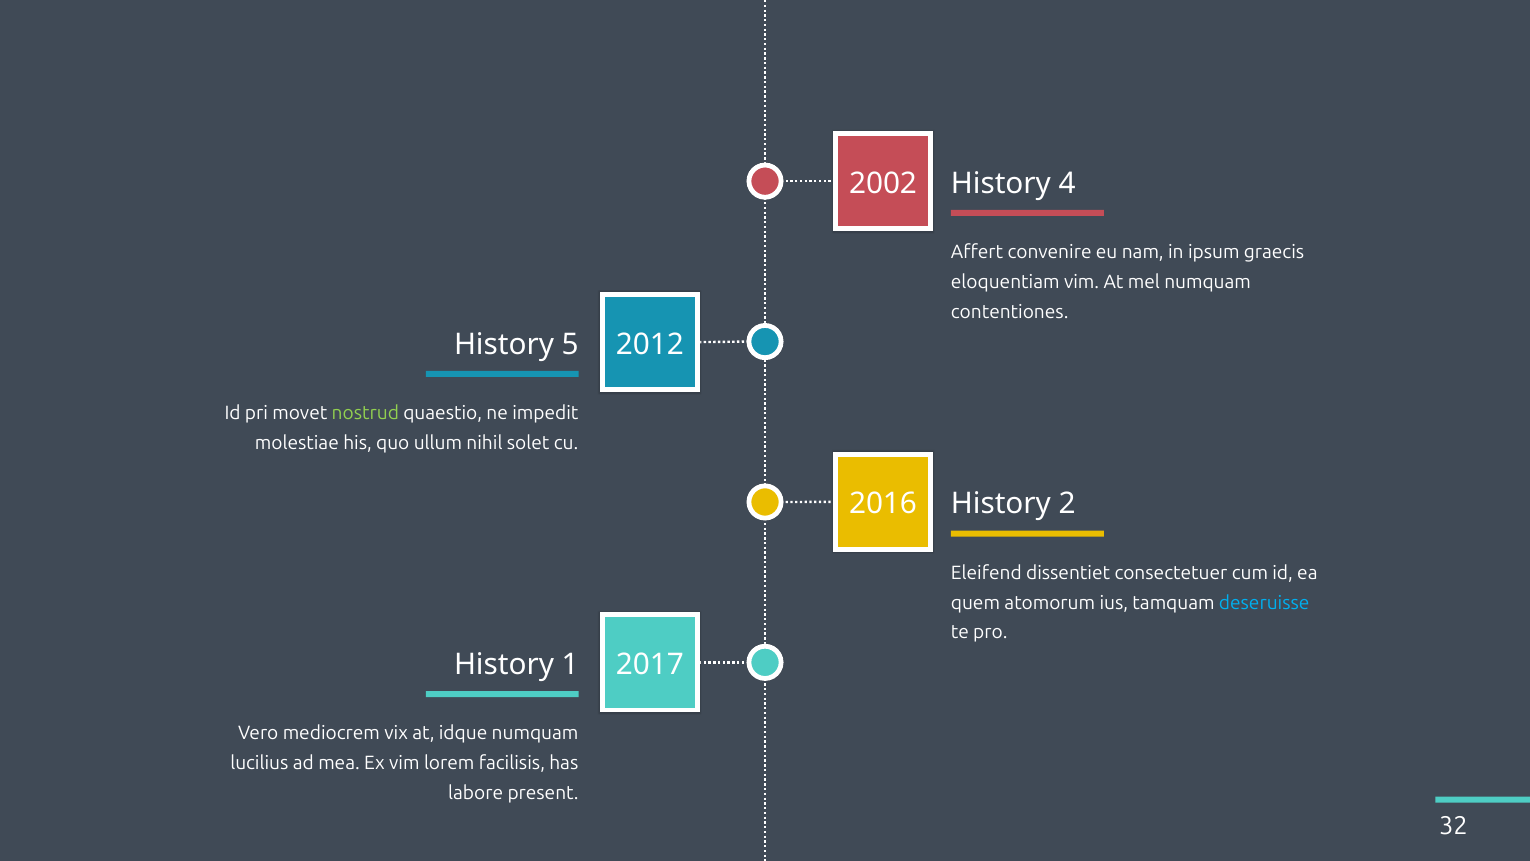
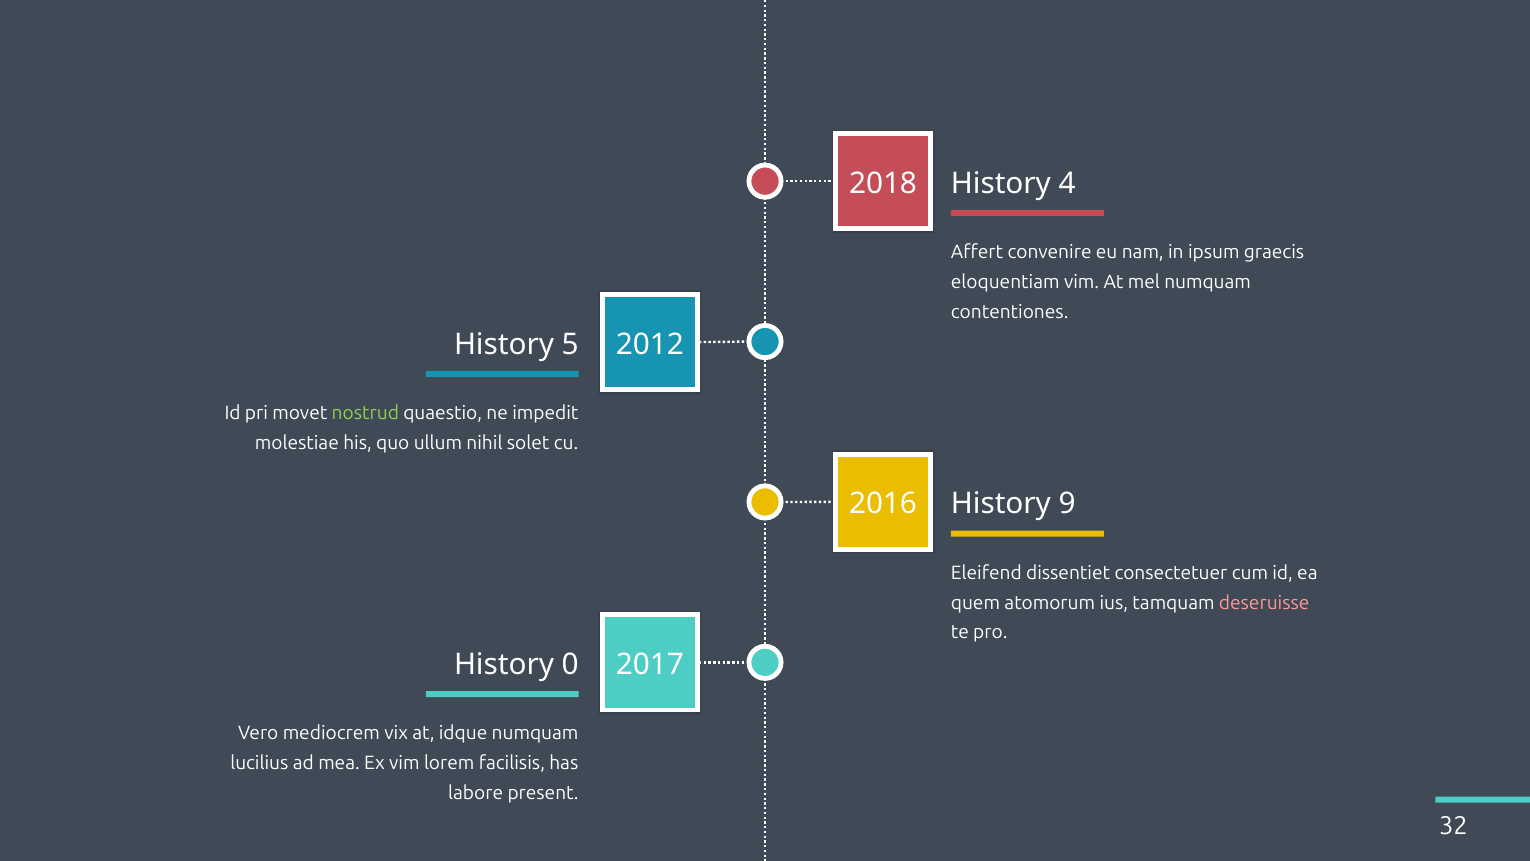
2002: 2002 -> 2018
2: 2 -> 9
deseruisse colour: light blue -> pink
1: 1 -> 0
